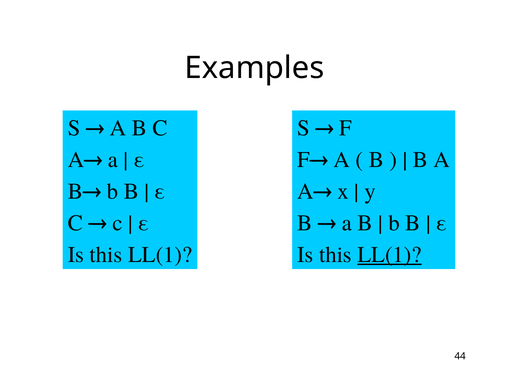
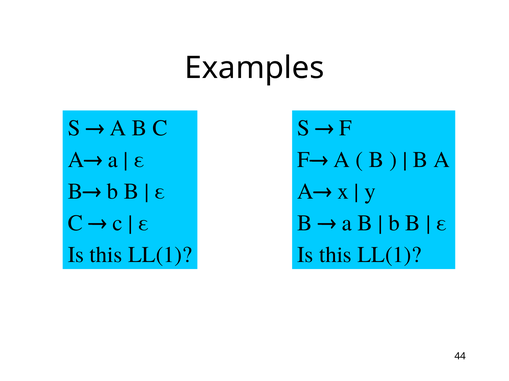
LL(1 at (389, 255) underline: present -> none
